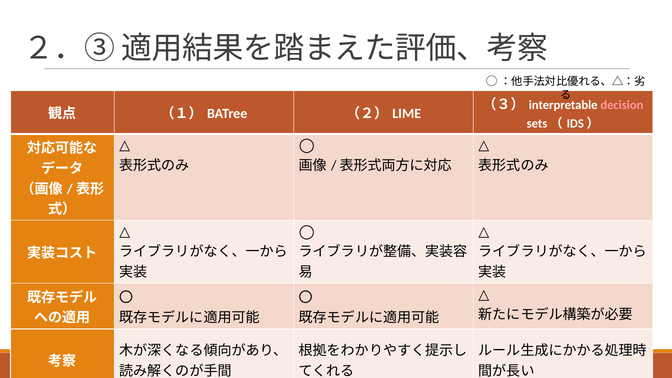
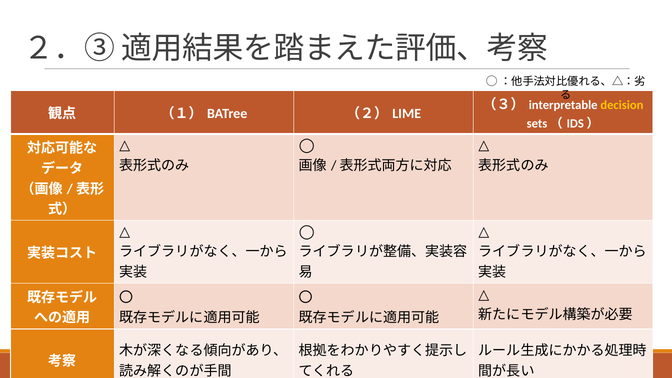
decision colour: pink -> yellow
